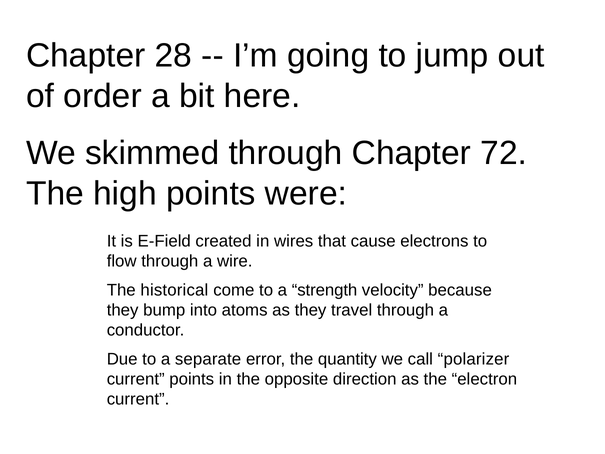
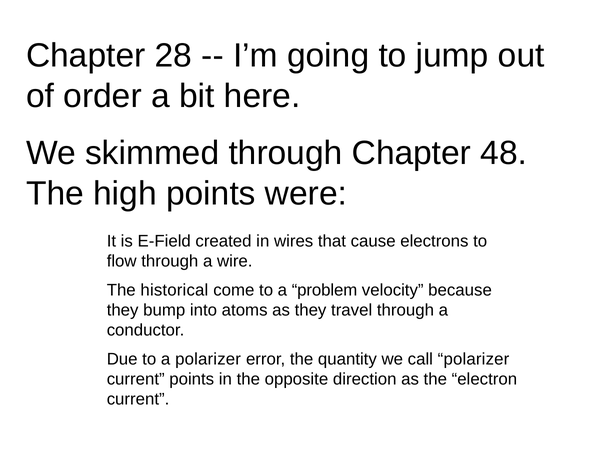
72: 72 -> 48
strength: strength -> problem
a separate: separate -> polarizer
